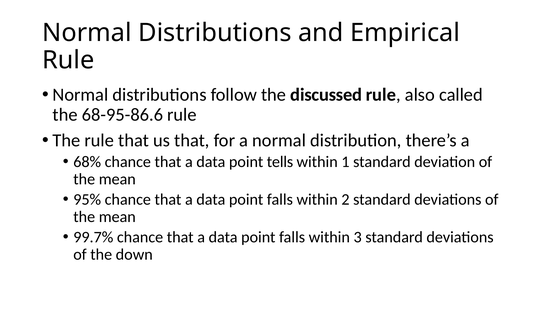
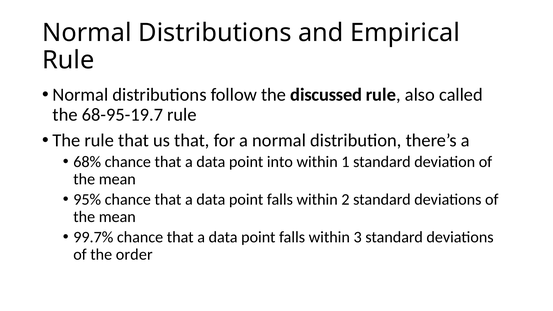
68-95-86.6: 68-95-86.6 -> 68-95-19.7
tells: tells -> into
down: down -> order
